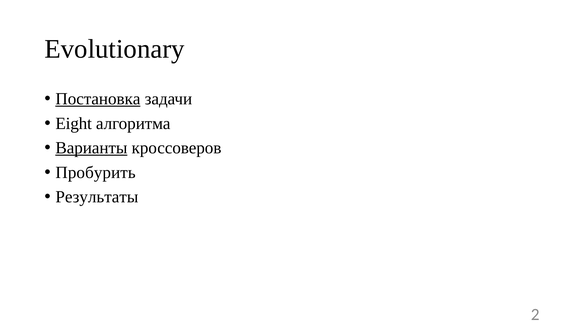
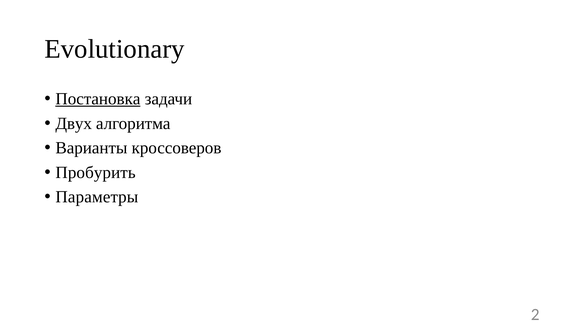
Eight: Eight -> Двух
Варианты underline: present -> none
Результаты: Результаты -> Параметры
